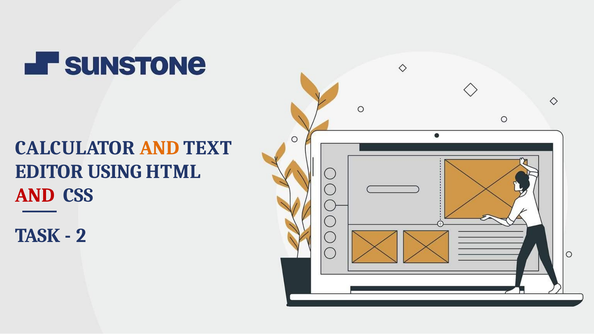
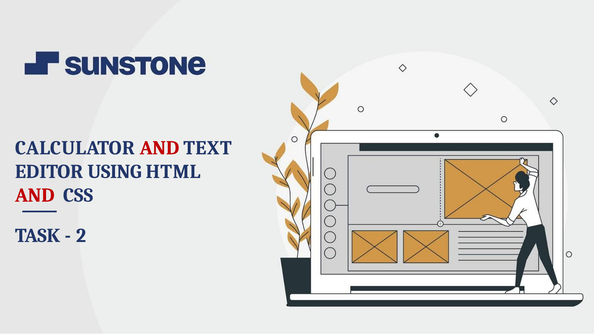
AND at (159, 148) colour: orange -> red
